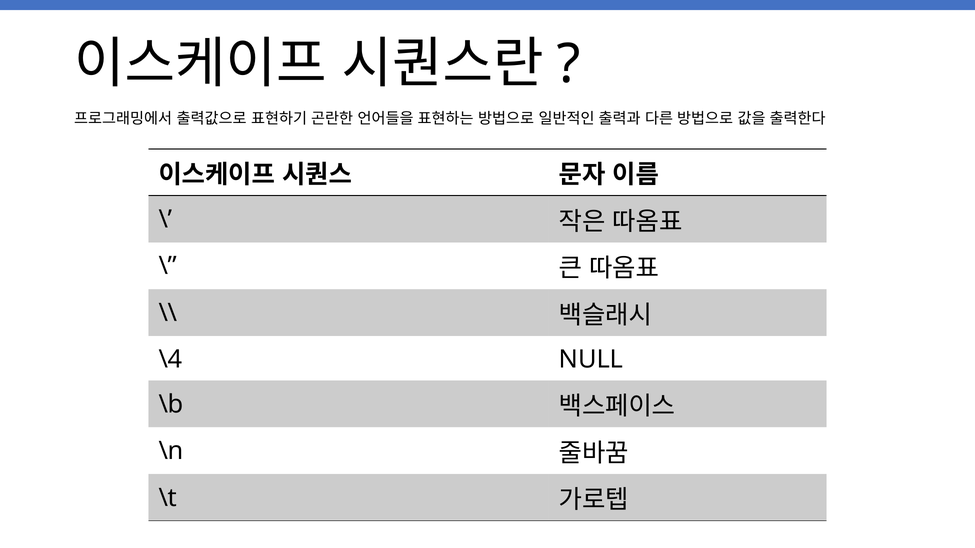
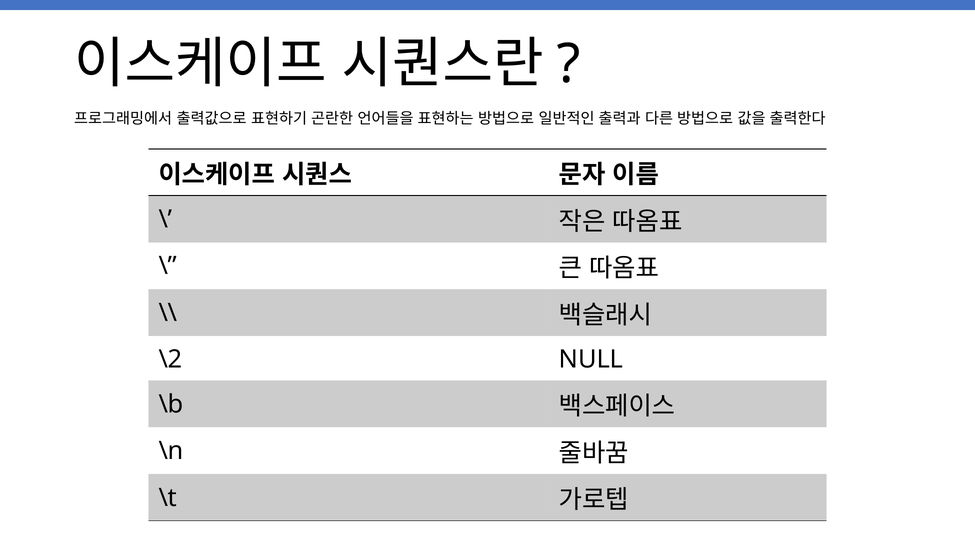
\4: \4 -> \2
